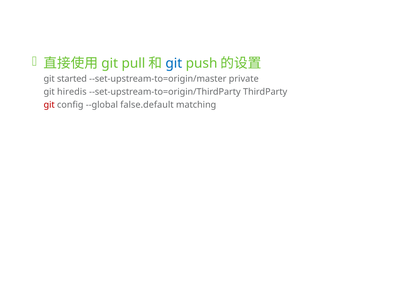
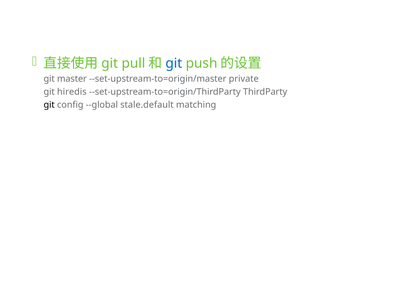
started: started -> master
git at (49, 105) colour: red -> black
false.default: false.default -> stale.default
